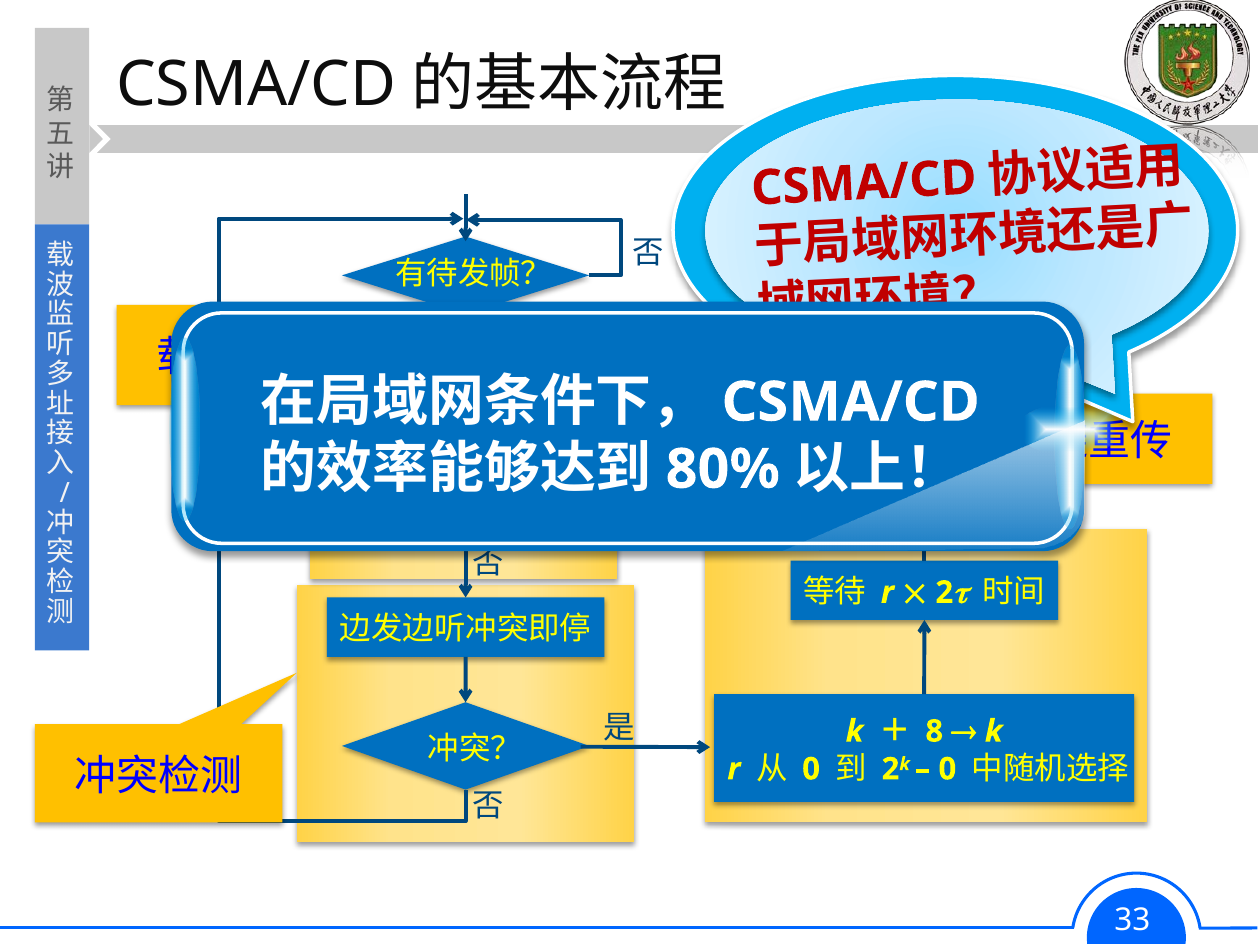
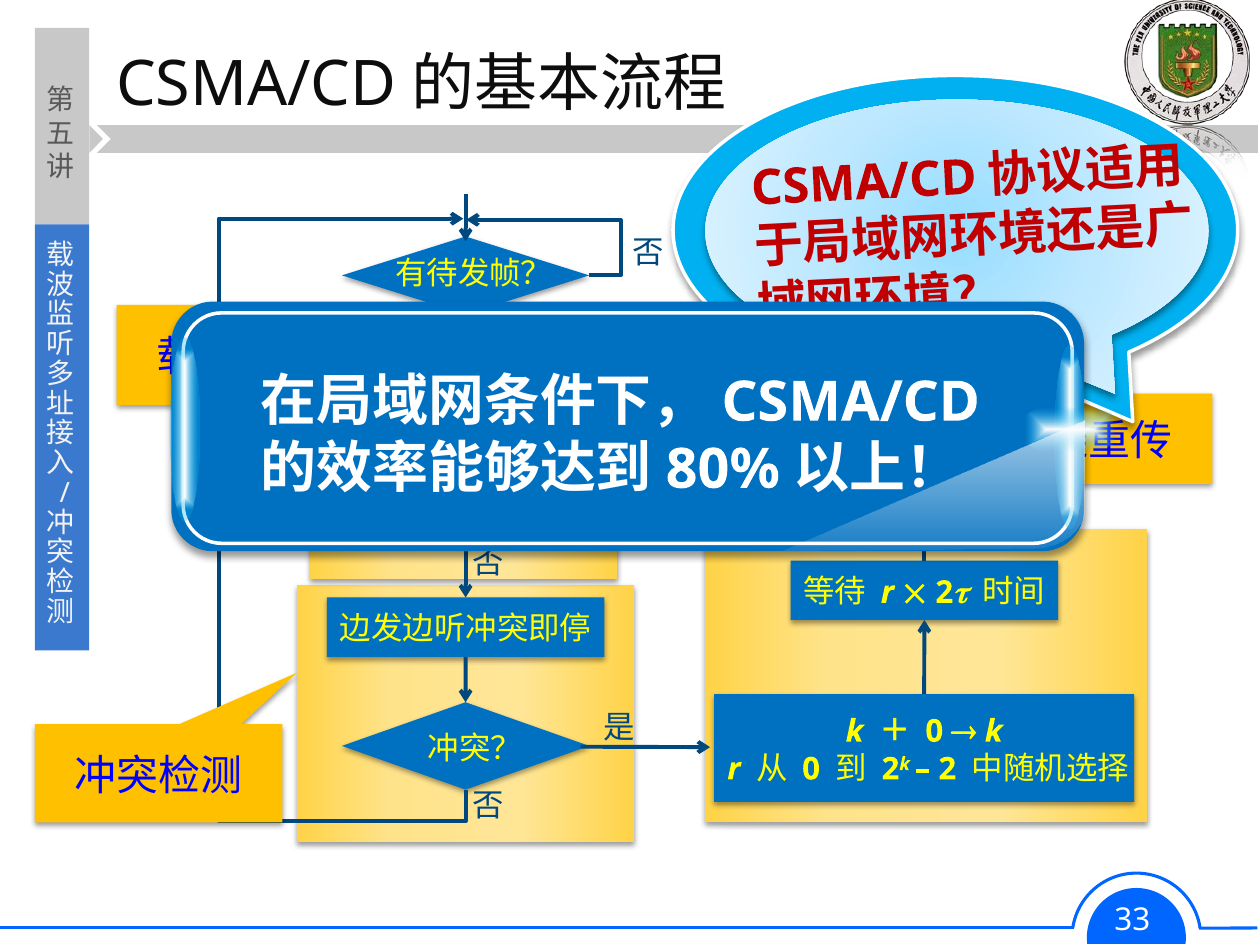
8 at (934, 731): 8 -> 0
0 at (947, 769): 0 -> 2
